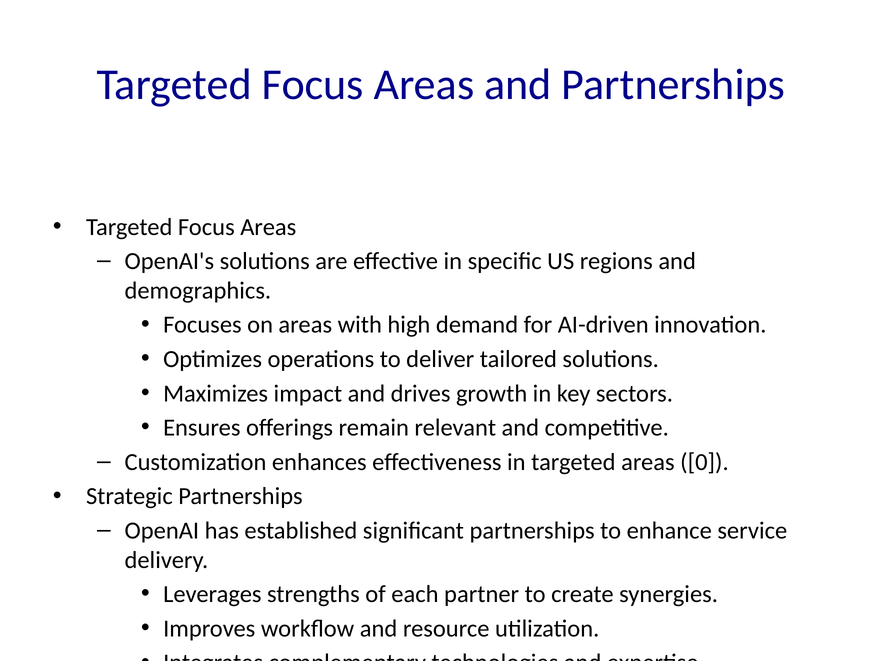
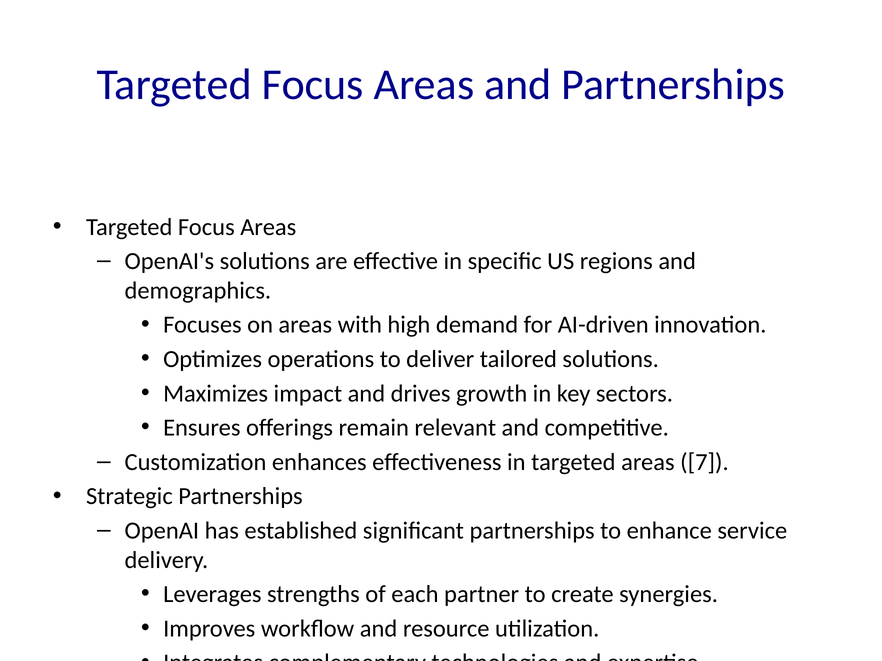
0: 0 -> 7
